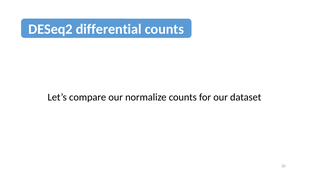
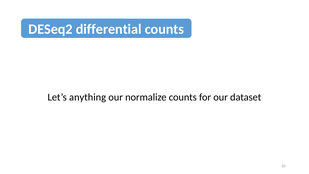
compare: compare -> anything
